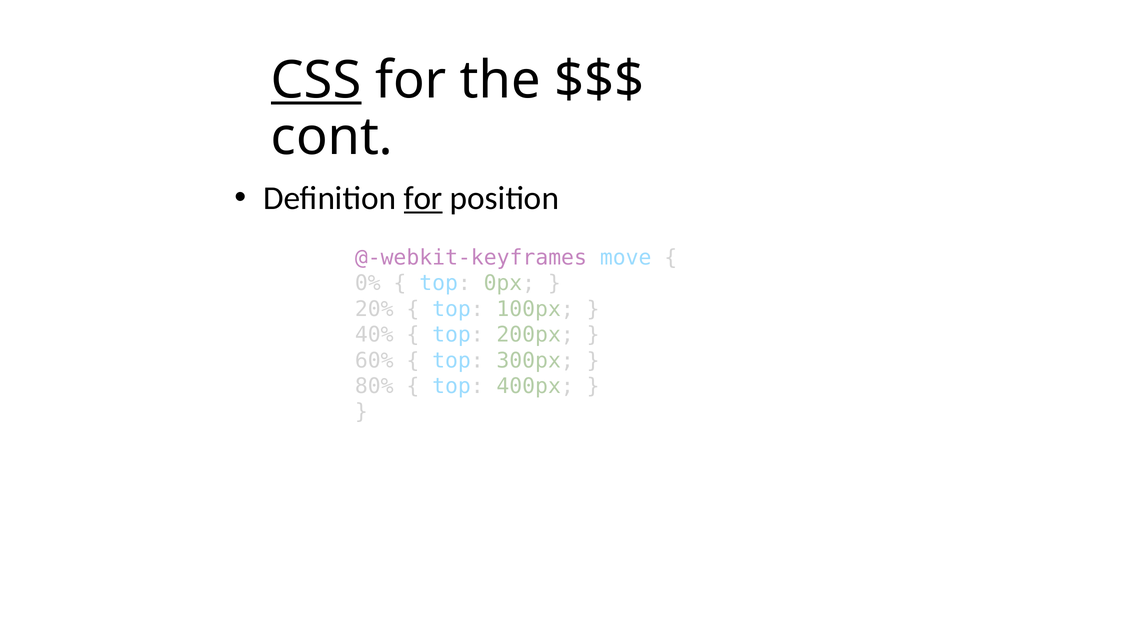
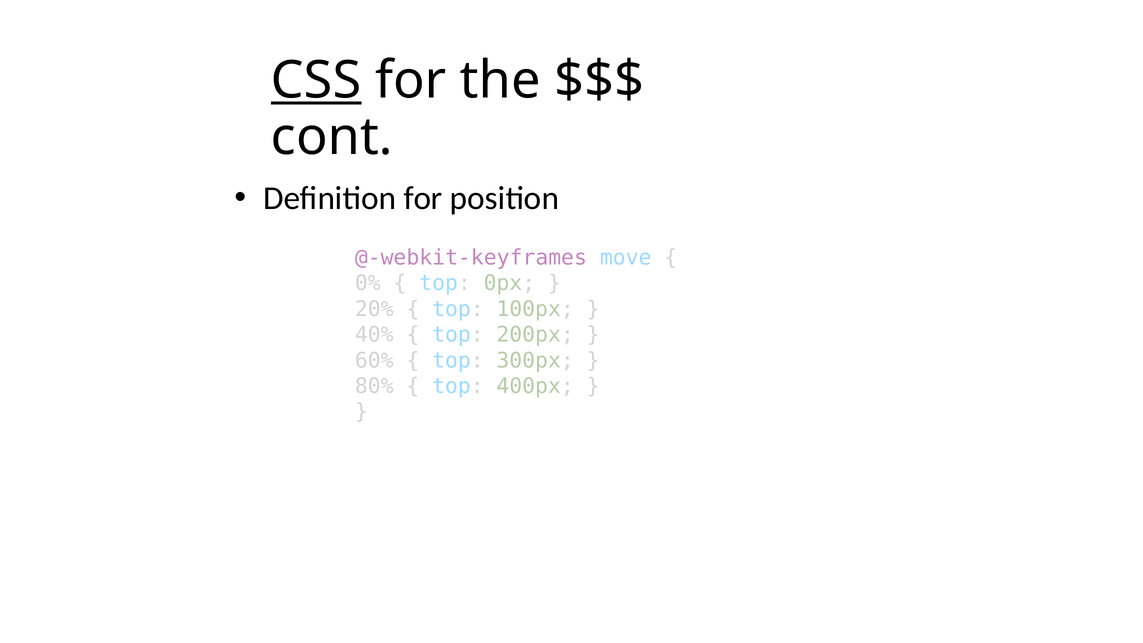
for at (423, 198) underline: present -> none
